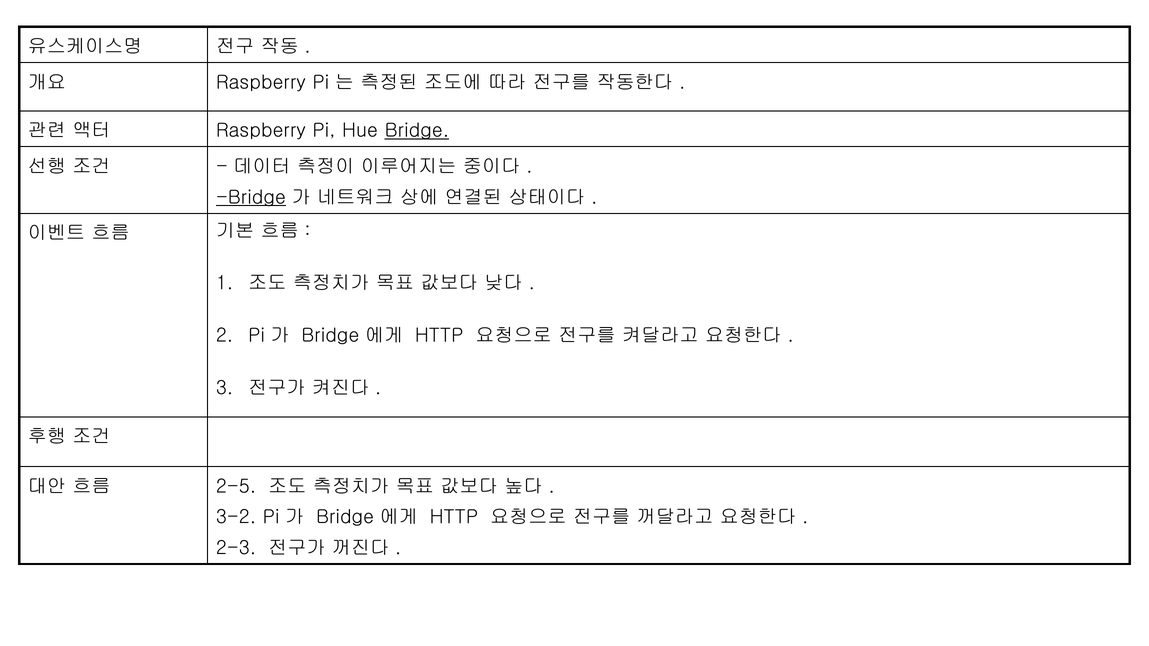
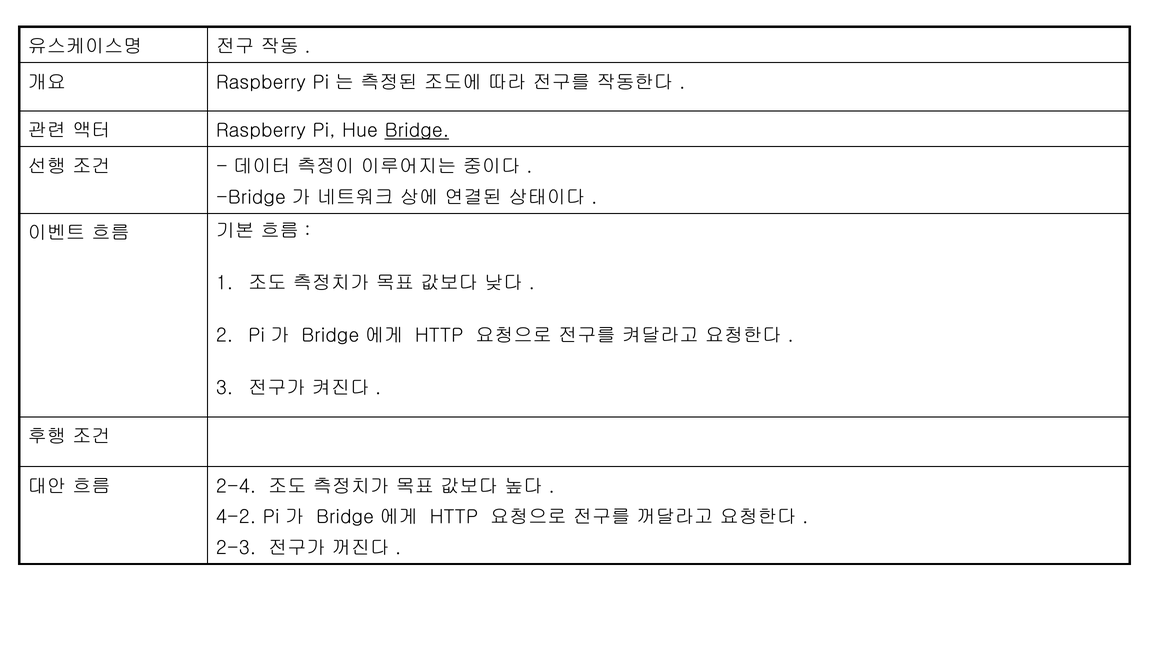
Bridge at (251, 197) underline: present -> none
2-5: 2-5 -> 2-4
3-2: 3-2 -> 4-2
